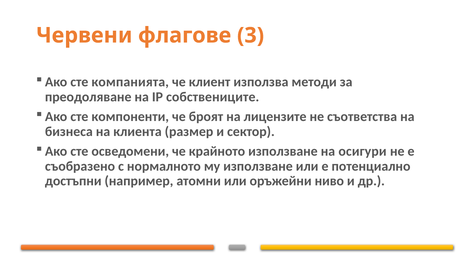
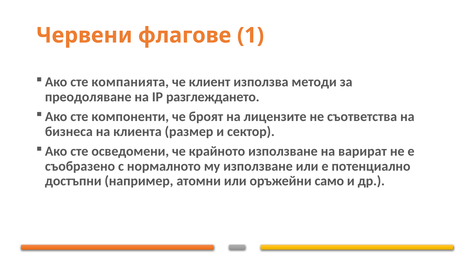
3: 3 -> 1
собствениците: собствениците -> разглеждането
осигури: осигури -> варират
ниво: ниво -> само
